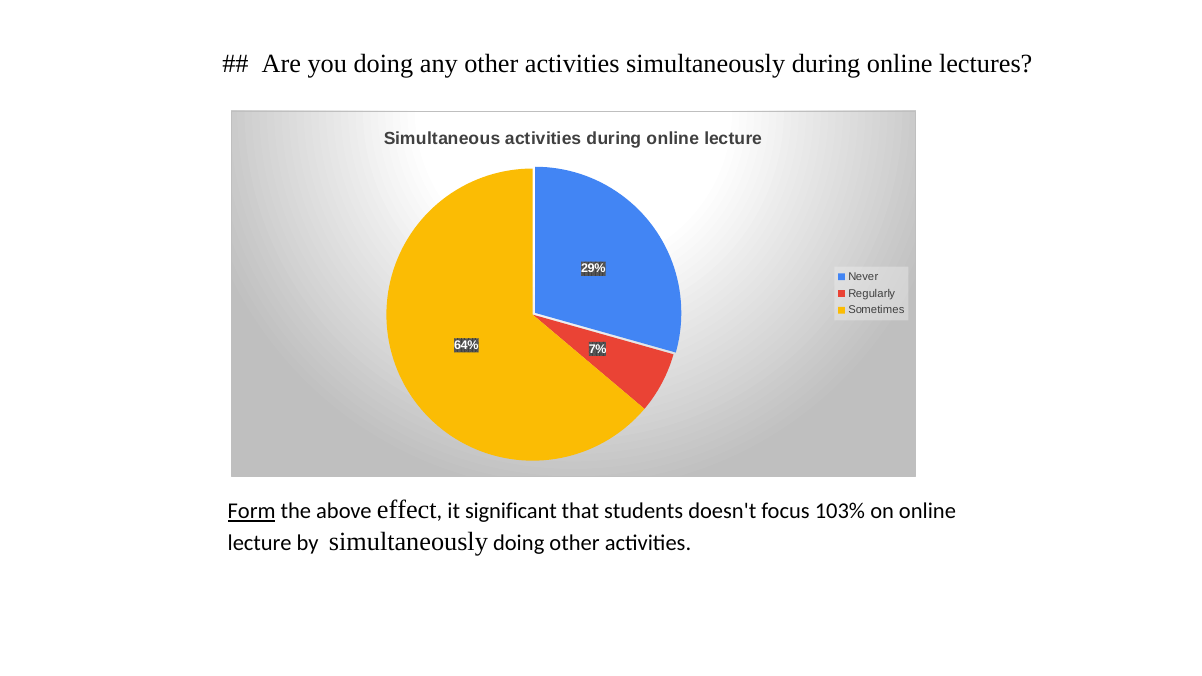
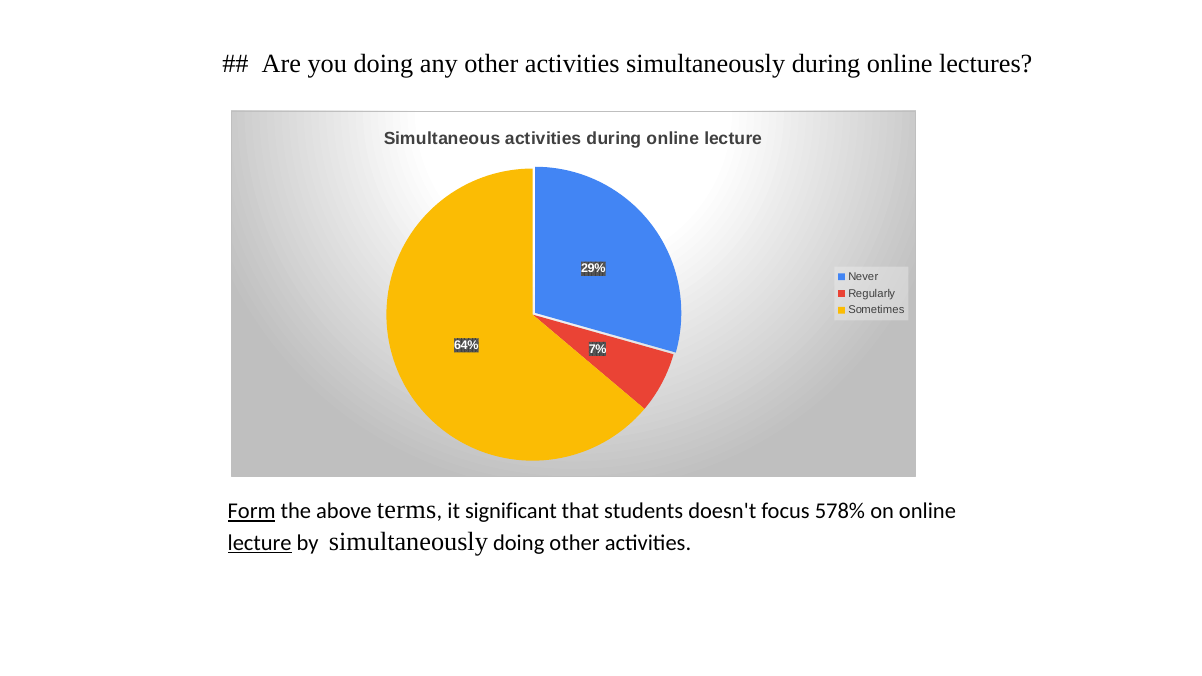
effect: effect -> terms
103%: 103% -> 578%
lecture at (260, 543) underline: none -> present
